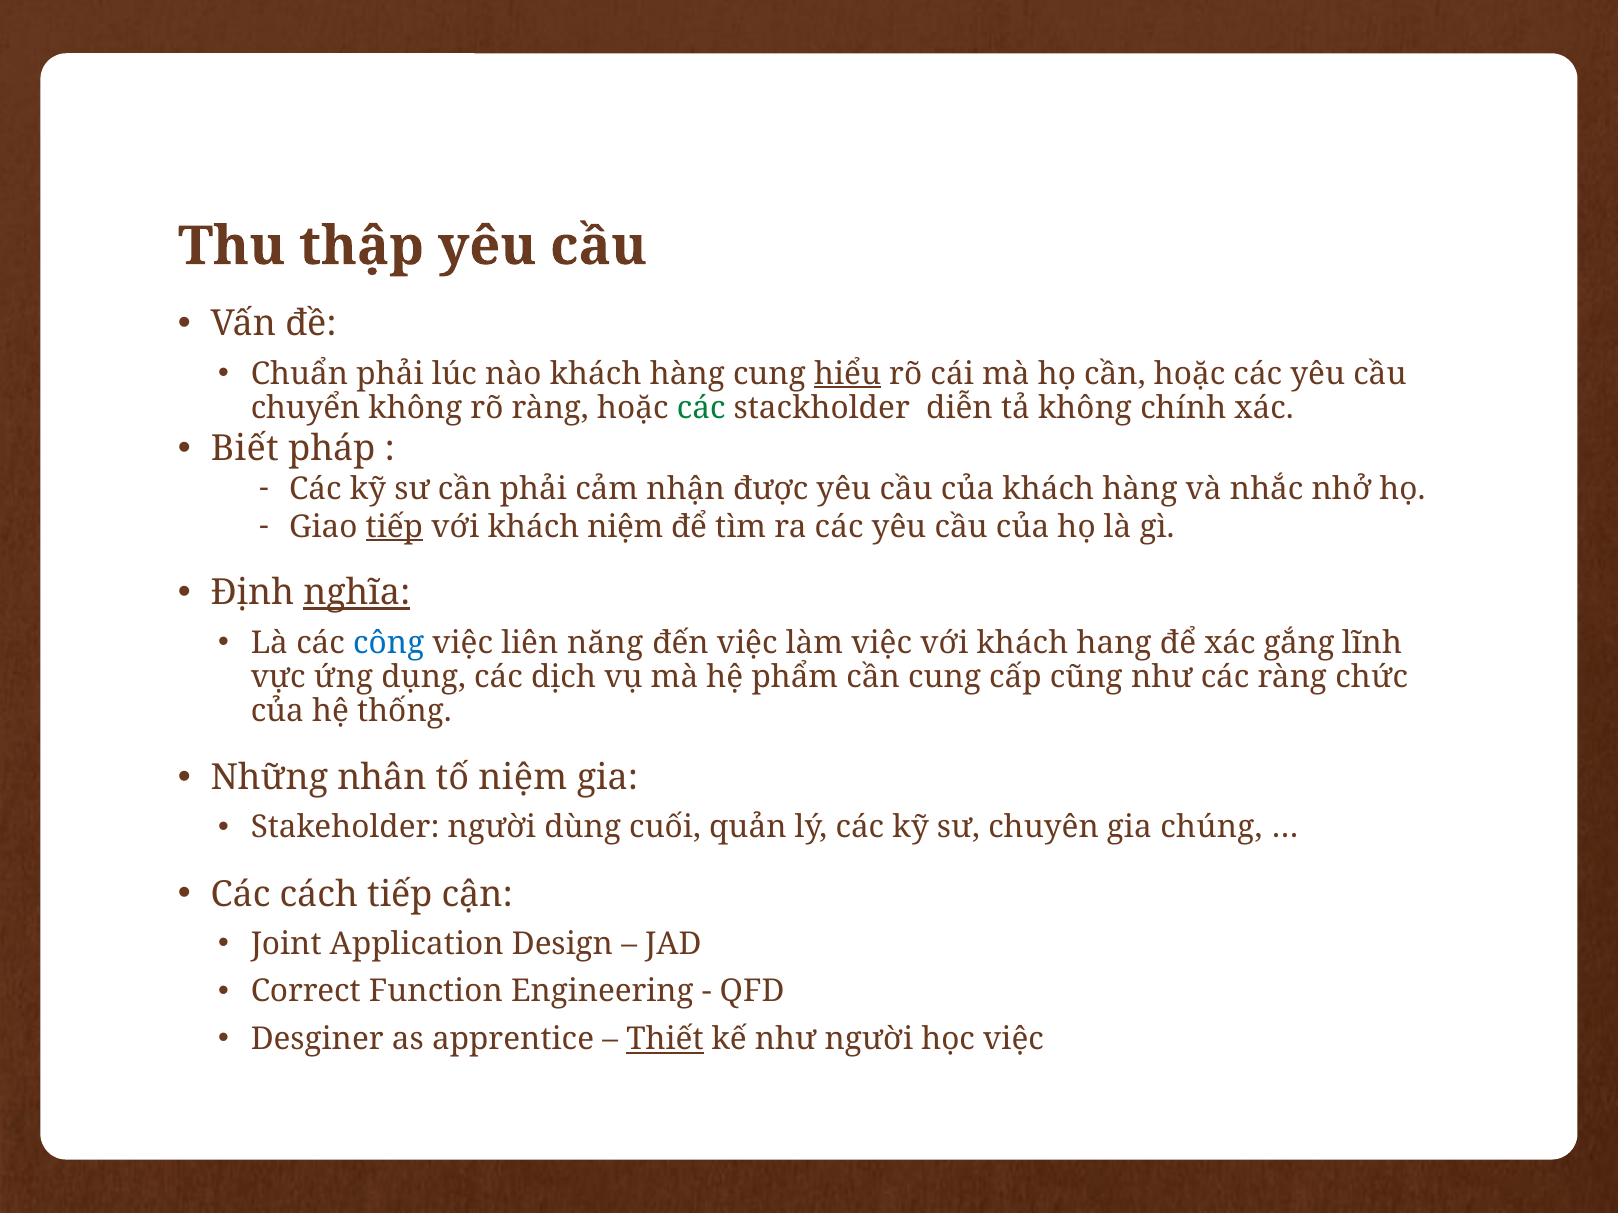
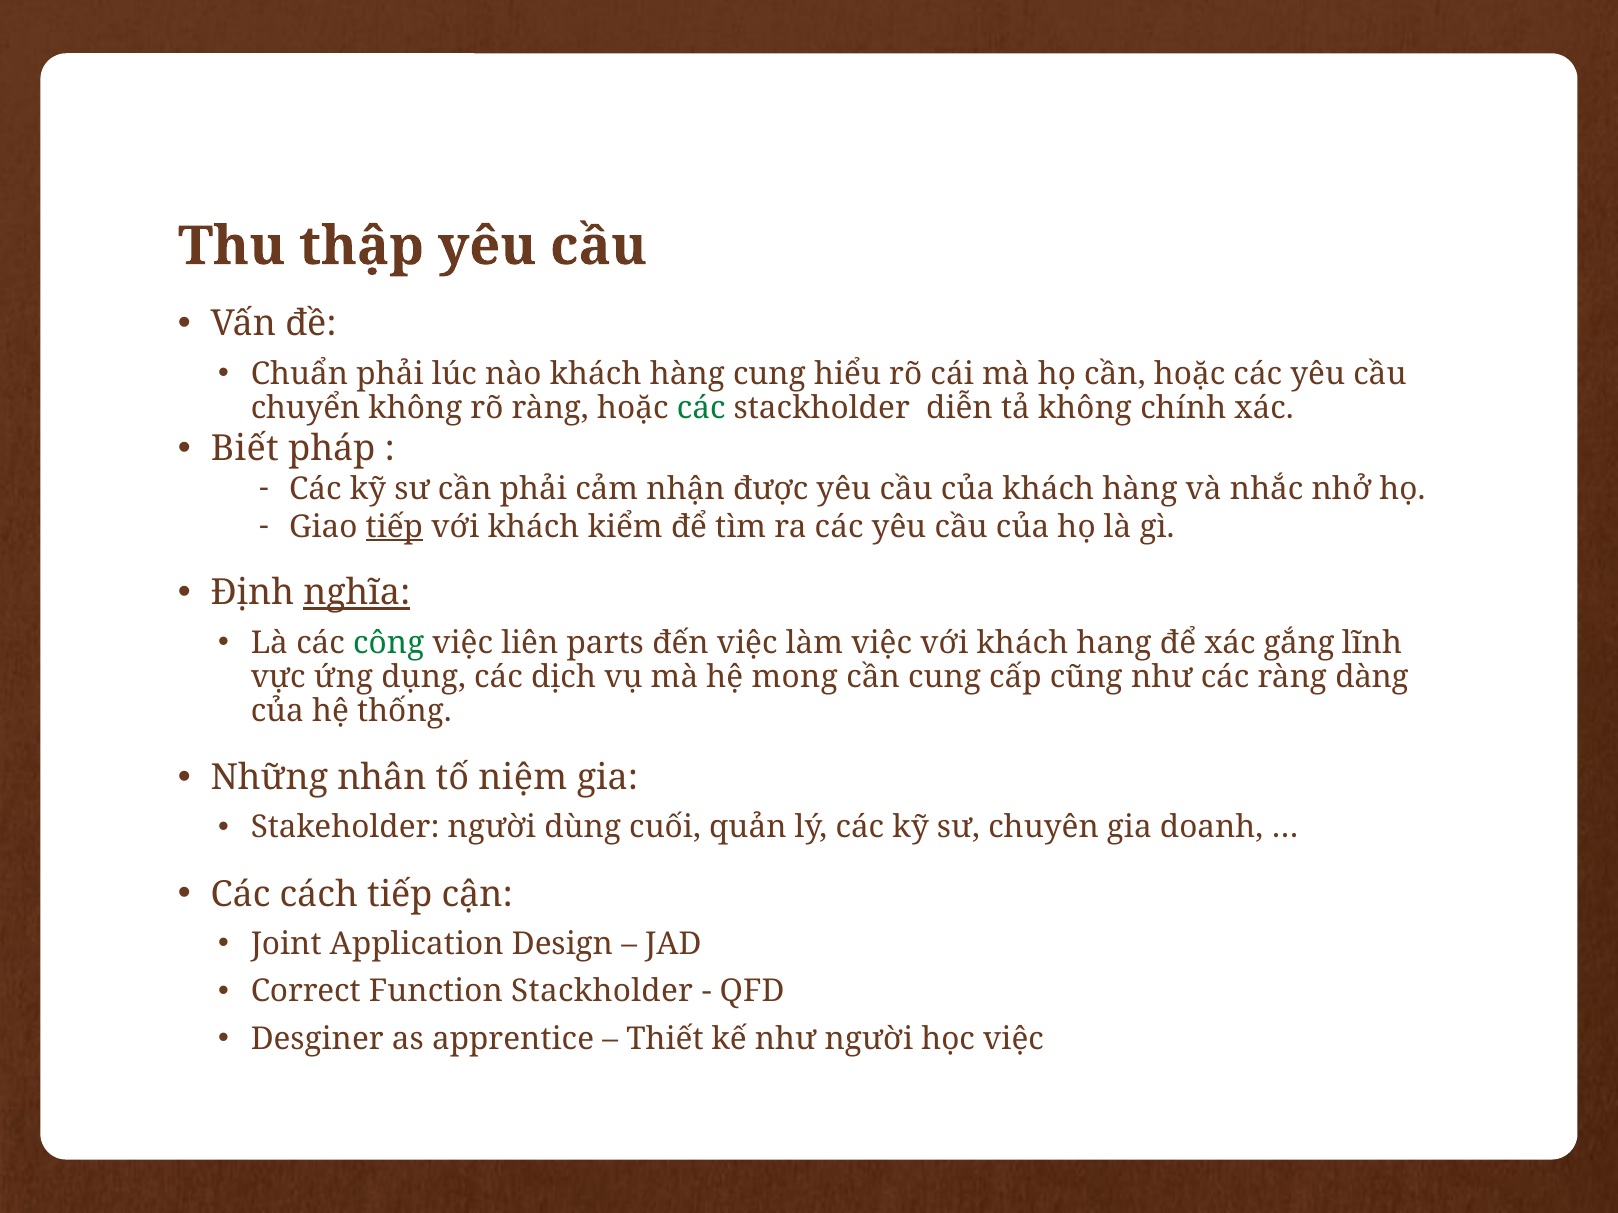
hiểu underline: present -> none
khách niệm: niệm -> kiểm
công colour: blue -> green
năng: năng -> parts
phẩm: phẩm -> mong
chức: chức -> dàng
chúng: chúng -> doanh
Function Engineering: Engineering -> Stackholder
Thiết underline: present -> none
